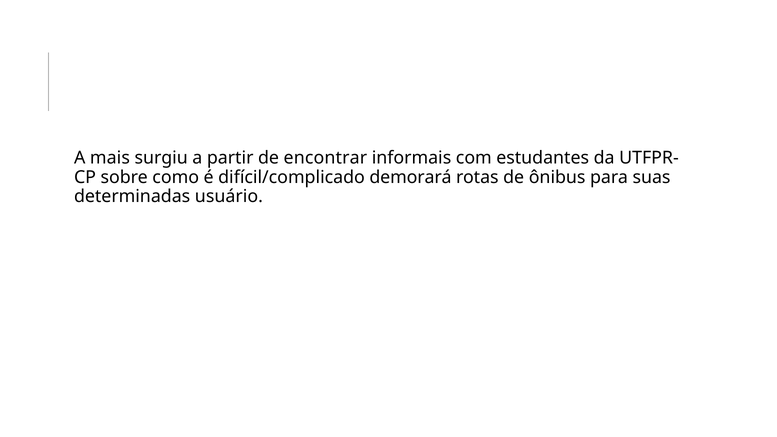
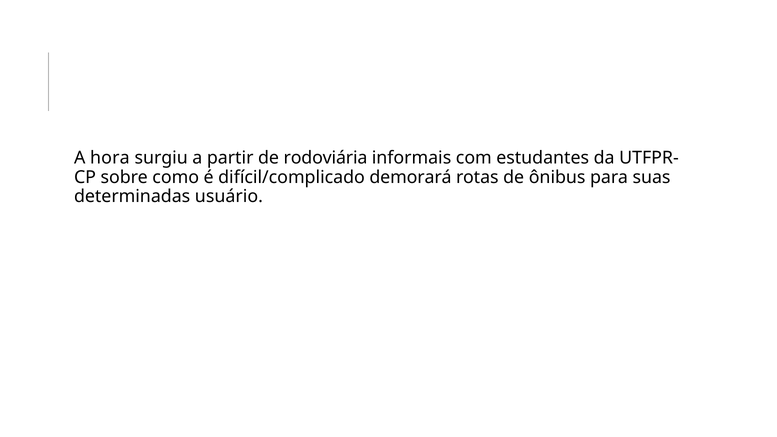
mais: mais -> hora
encontrar: encontrar -> rodoviária
